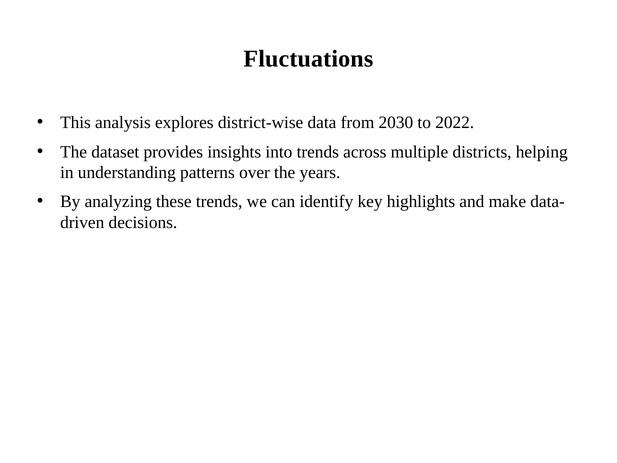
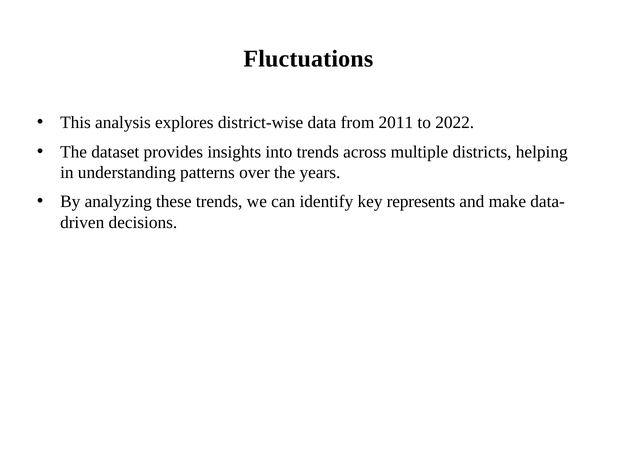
2030: 2030 -> 2011
highlights: highlights -> represents
